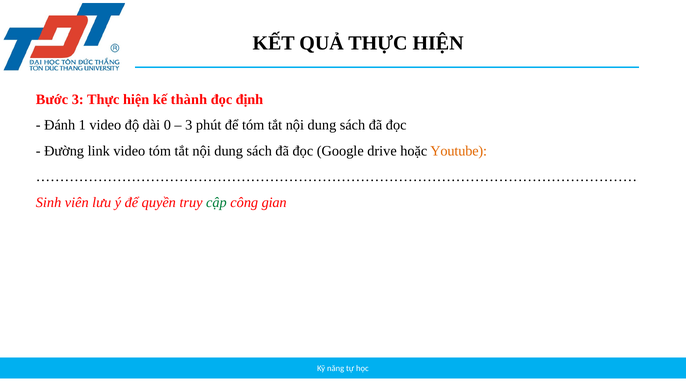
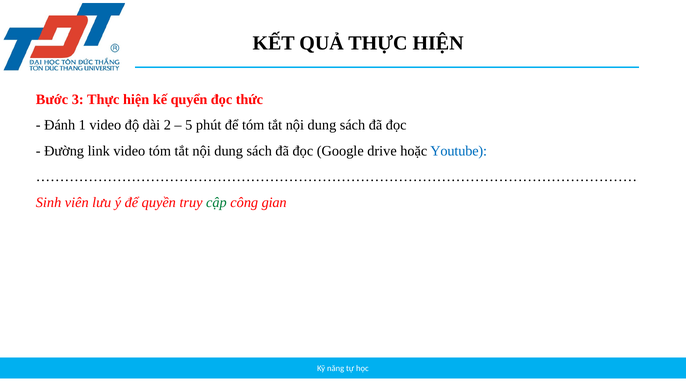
thành: thành -> quyển
định: định -> thức
0: 0 -> 2
3 at (189, 125): 3 -> 5
Youtube colour: orange -> blue
